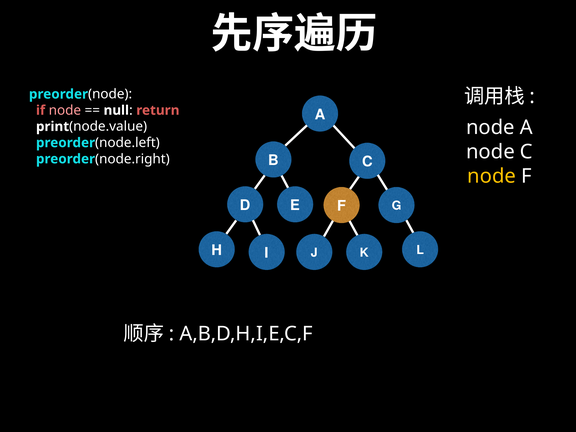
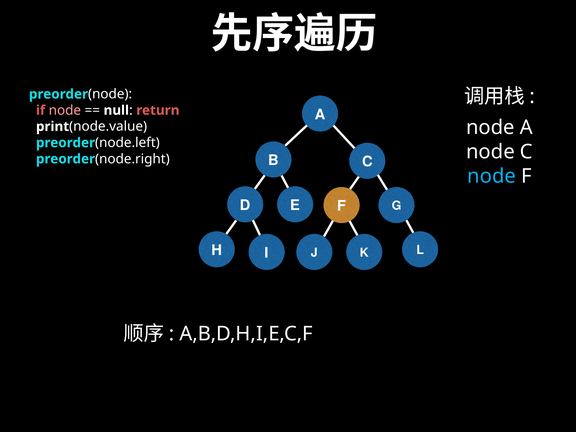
node at (492, 176) colour: yellow -> light blue
